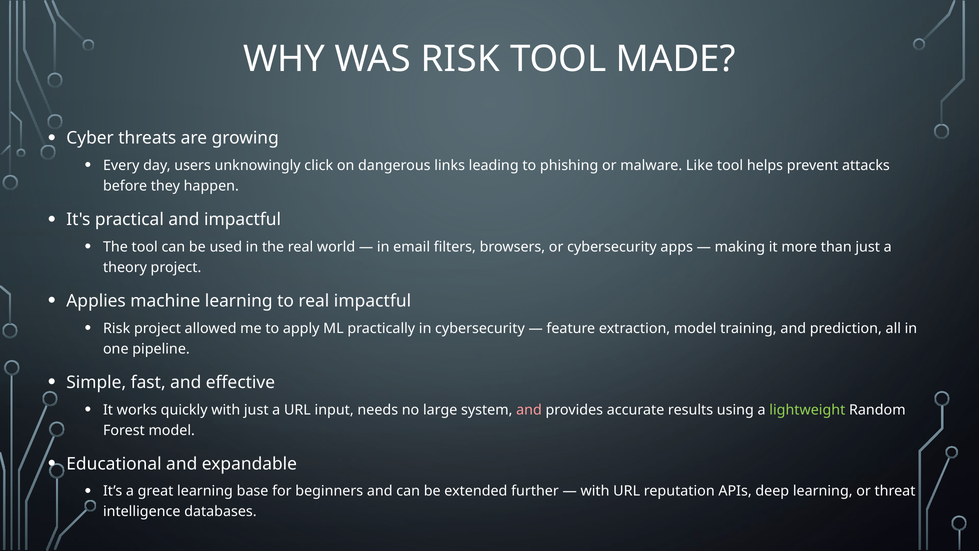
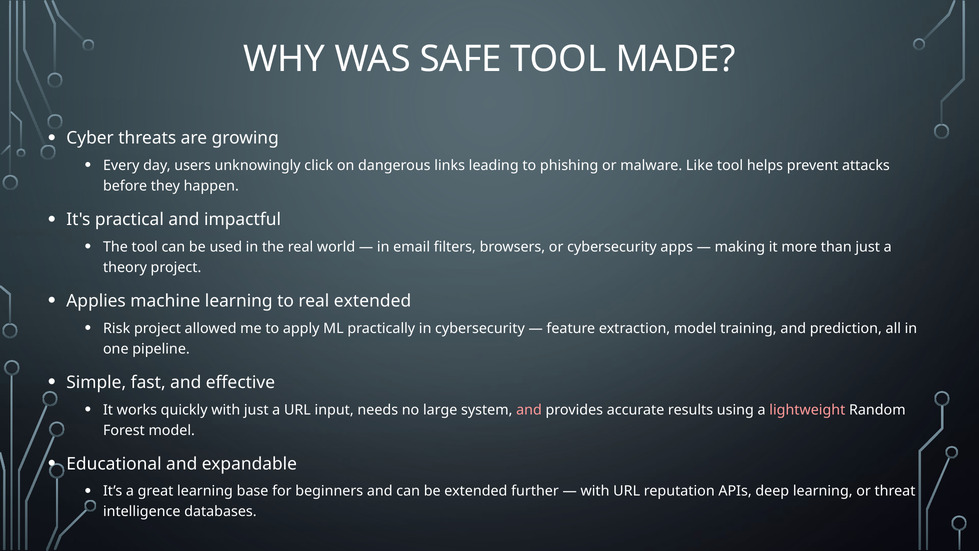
WAS RISK: RISK -> SAFE
real impactful: impactful -> extended
lightweight colour: light green -> pink
